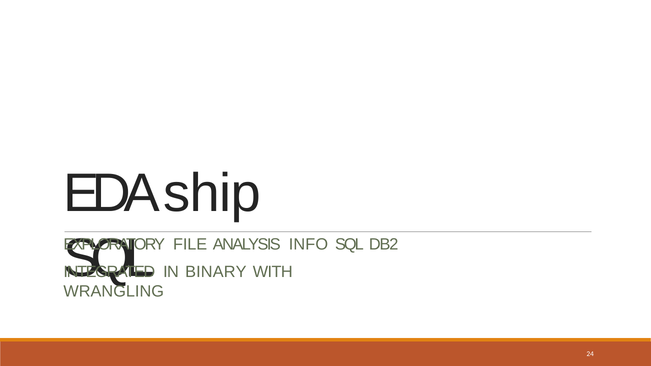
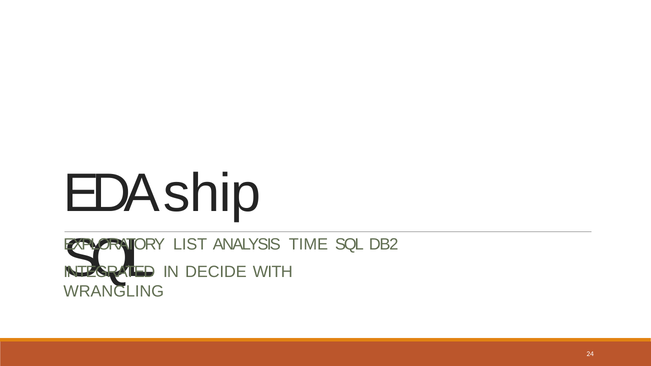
FILE: FILE -> LIST
INFO: INFO -> TIME
BINARY: BINARY -> DECIDE
